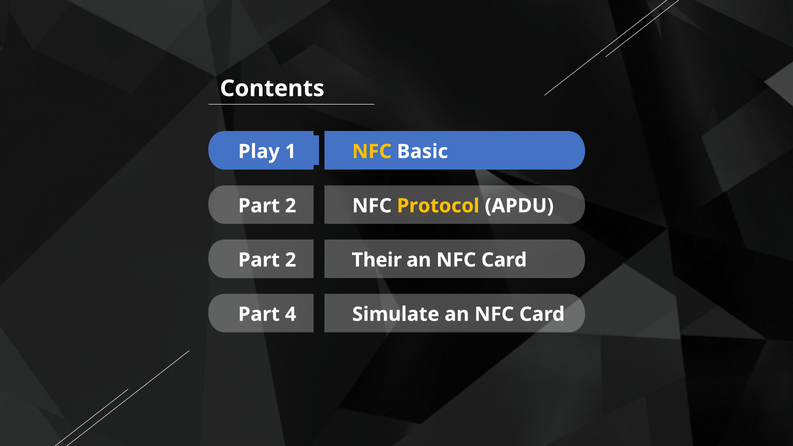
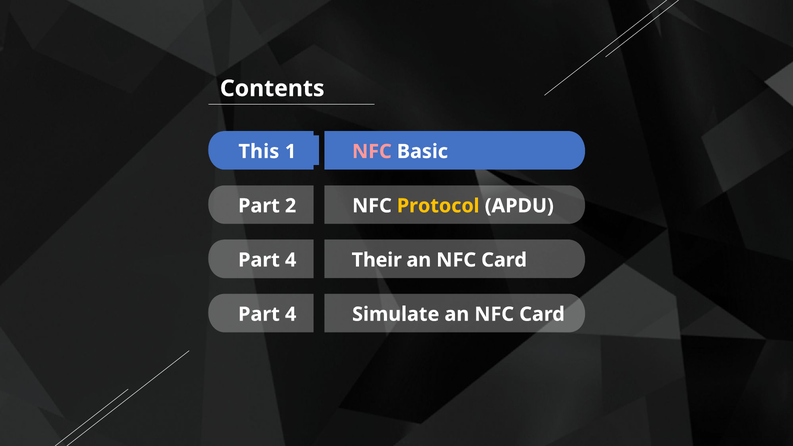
Play: Play -> This
NFC at (372, 152) colour: yellow -> pink
2 at (291, 260): 2 -> 4
